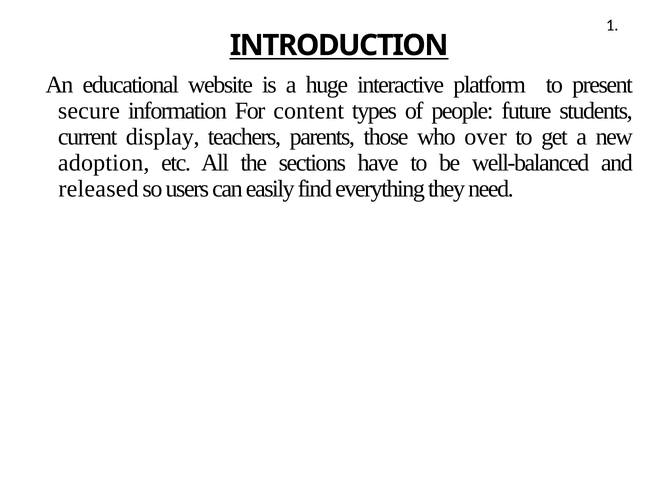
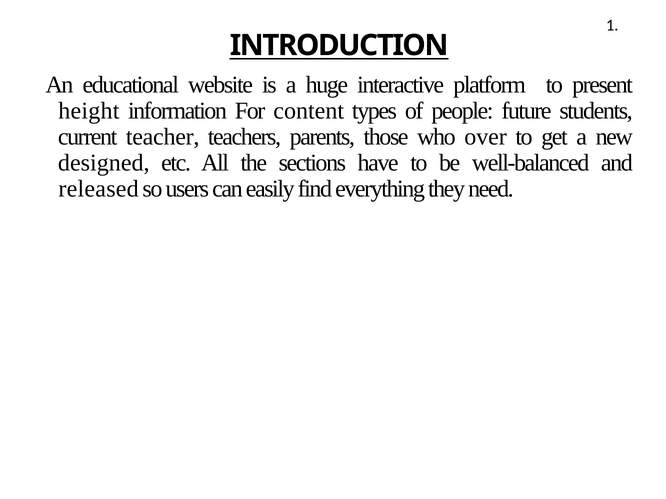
secure: secure -> height
display: display -> teacher
adoption: adoption -> designed
